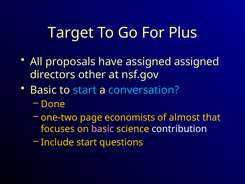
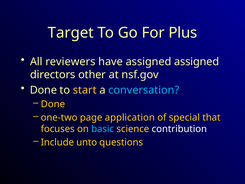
proposals: proposals -> reviewers
Basic at (43, 90): Basic -> Done
start at (85, 90) colour: light blue -> yellow
economists: economists -> application
almost: almost -> special
basic at (103, 129) colour: pink -> light blue
Include start: start -> unto
